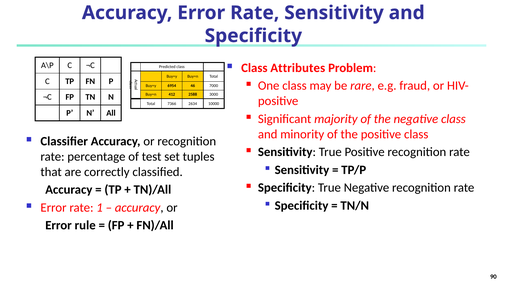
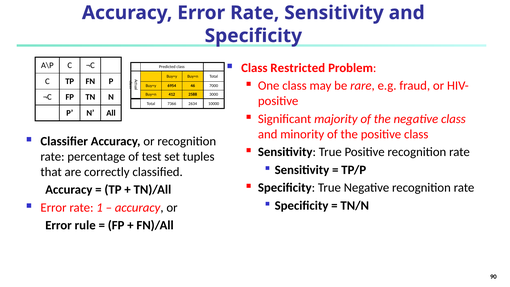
Attributes: Attributes -> Restricted
